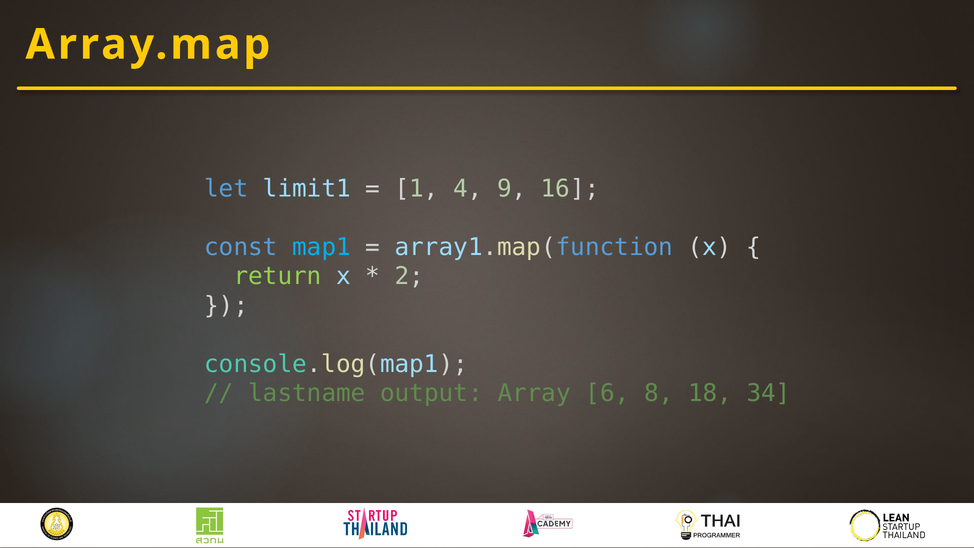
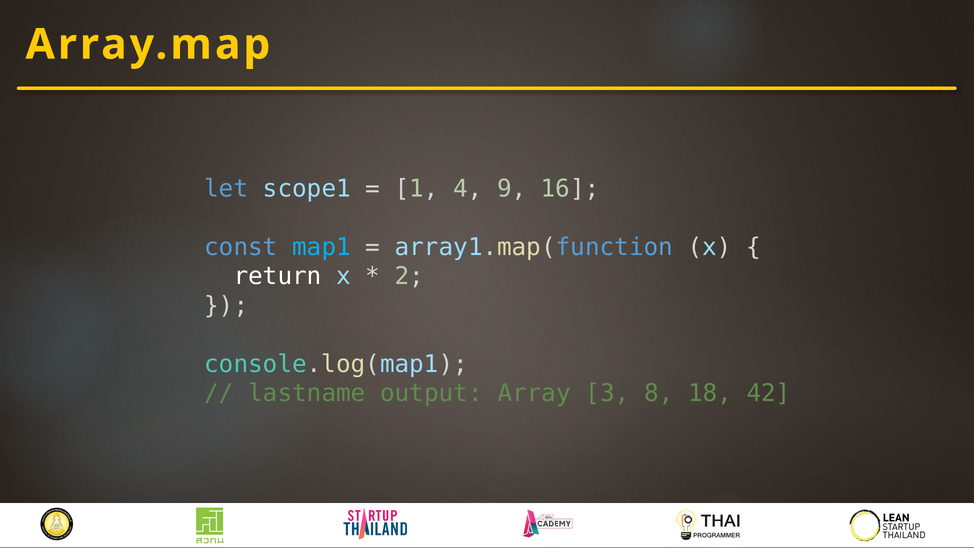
limit1: limit1 -> scope1
return colour: light green -> white
6: 6 -> 3
34: 34 -> 42
